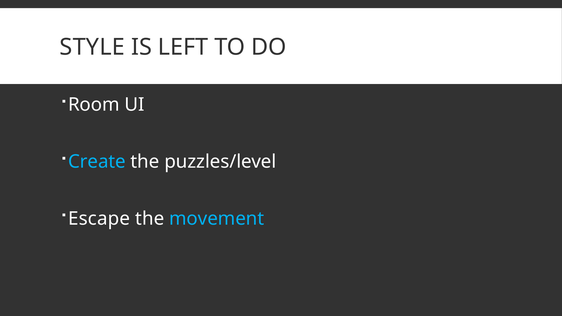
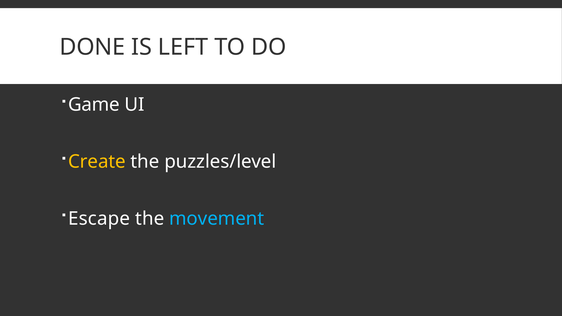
STYLE: STYLE -> DONE
Room: Room -> Game
Create colour: light blue -> yellow
